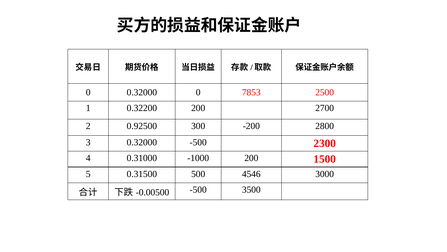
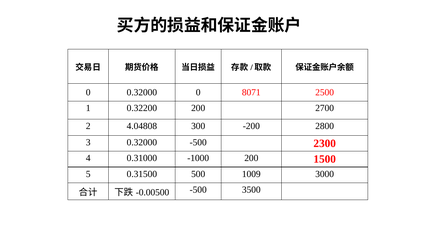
7853: 7853 -> 8071
0.92500: 0.92500 -> 4.04808
4546: 4546 -> 1009
